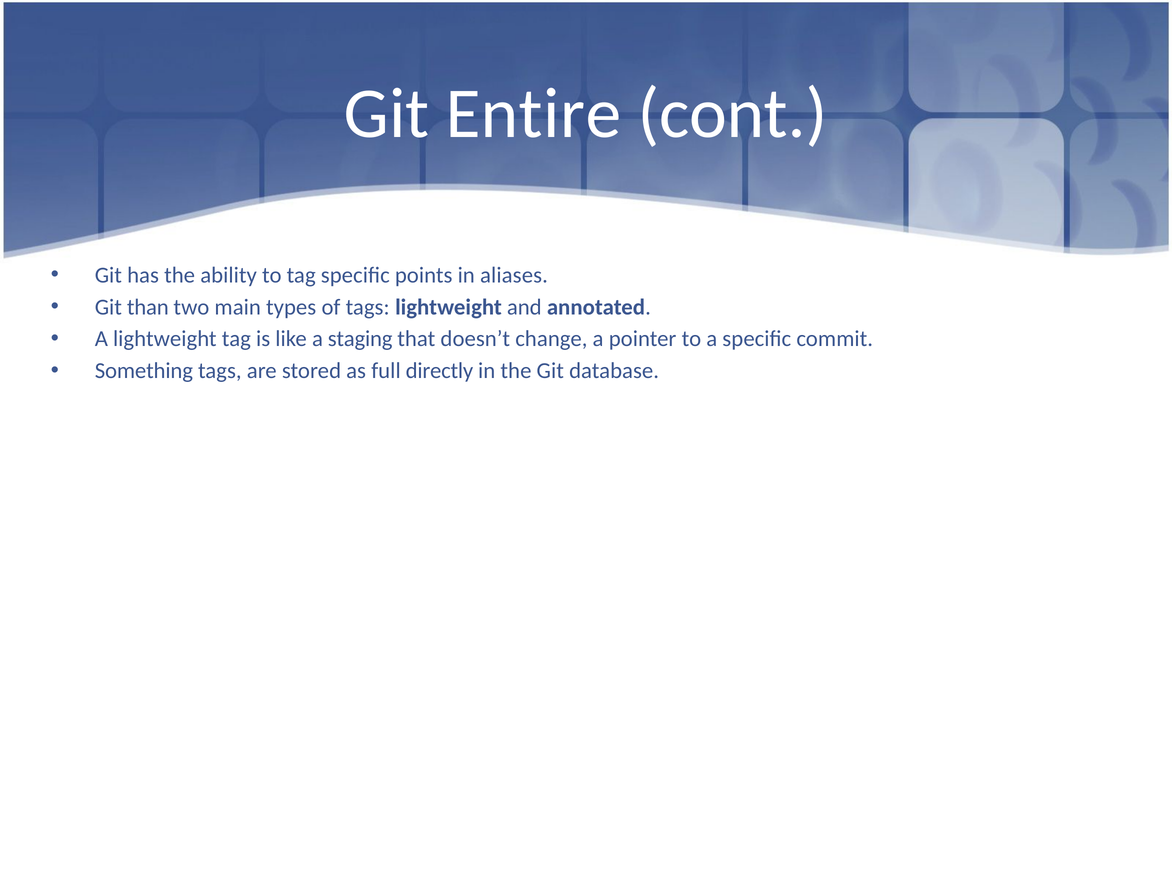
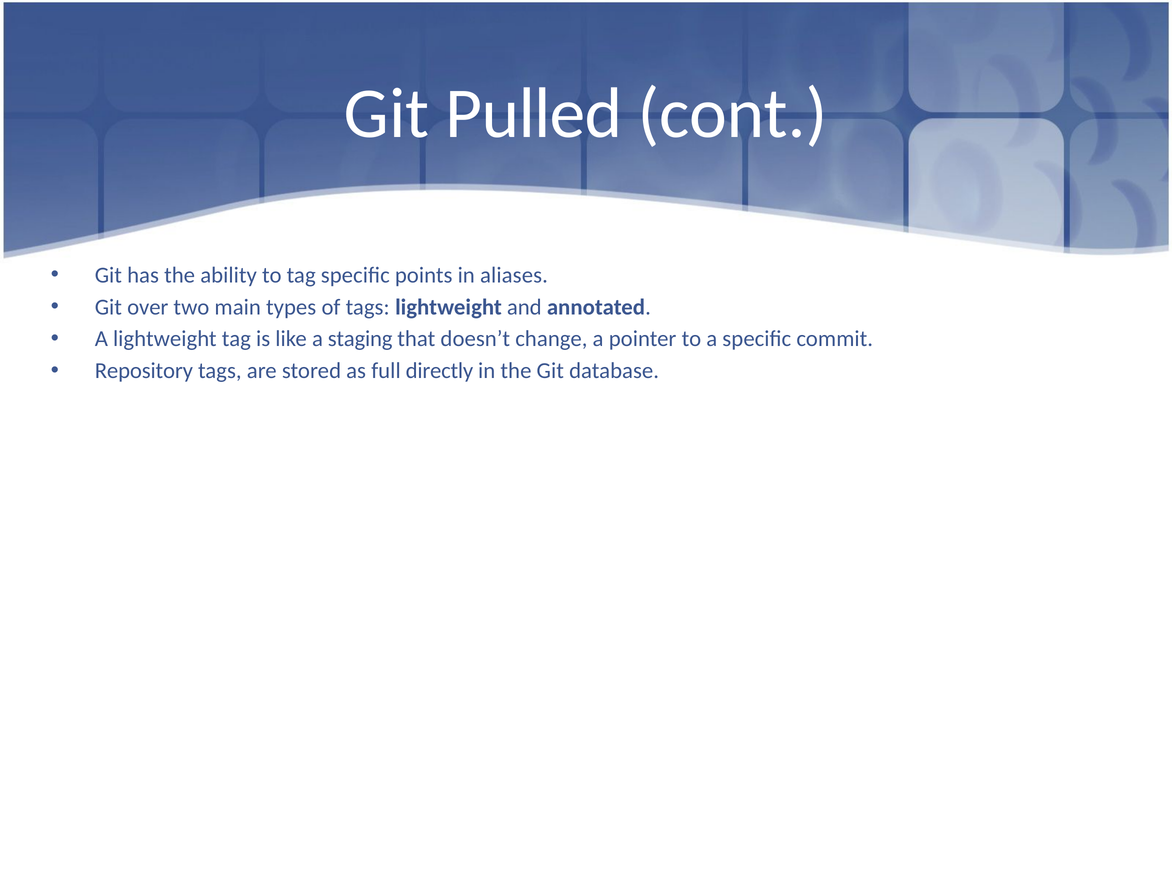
Entire: Entire -> Pulled
than: than -> over
Something: Something -> Repository
